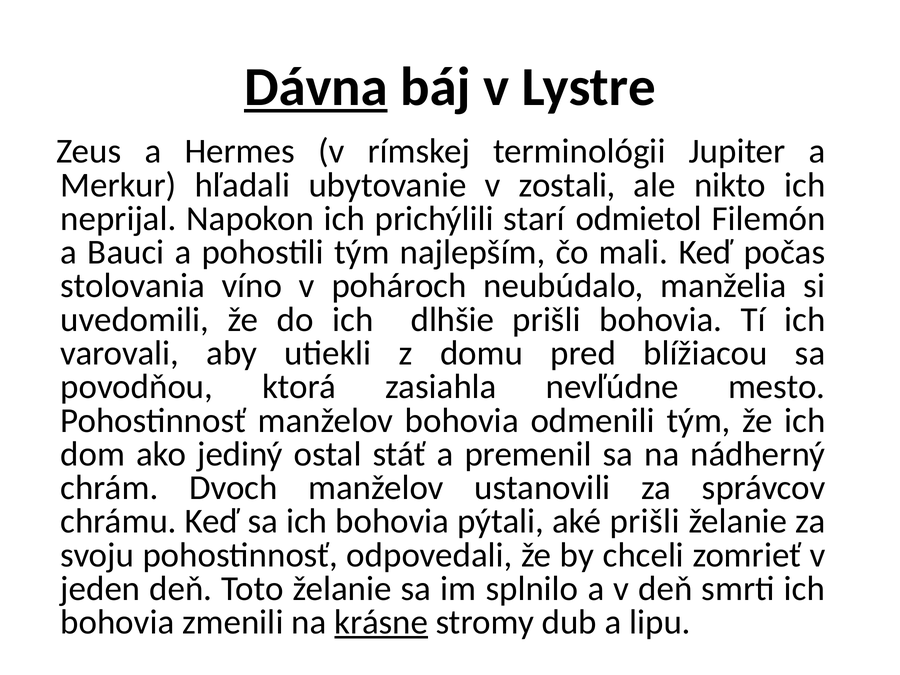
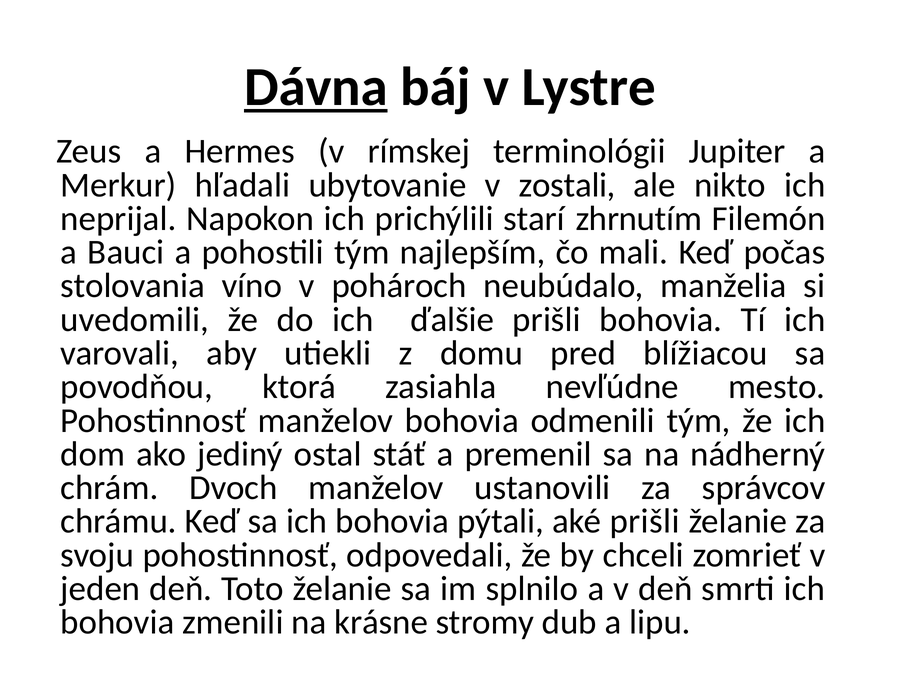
odmietol: odmietol -> zhrnutím
dlhšie: dlhšie -> ďalšie
krásne underline: present -> none
